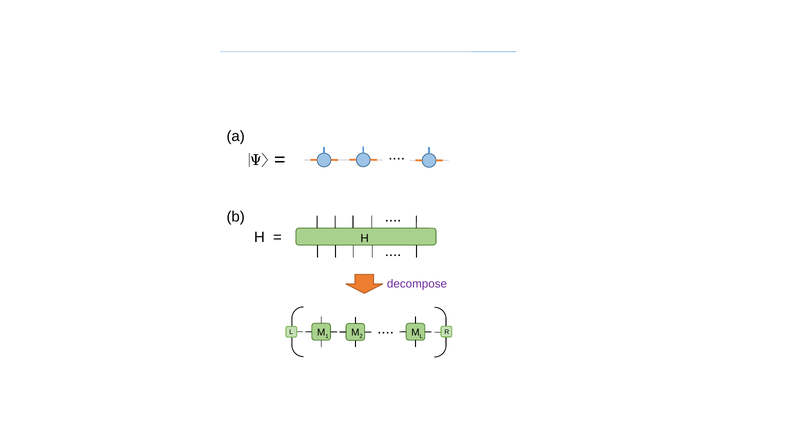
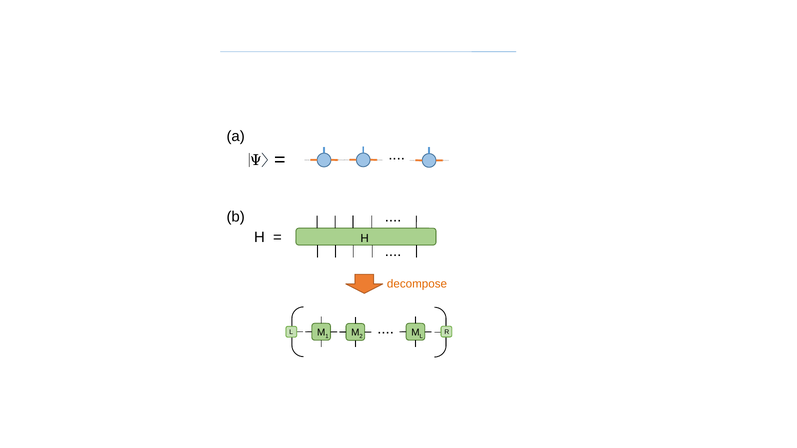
decompose colour: purple -> orange
